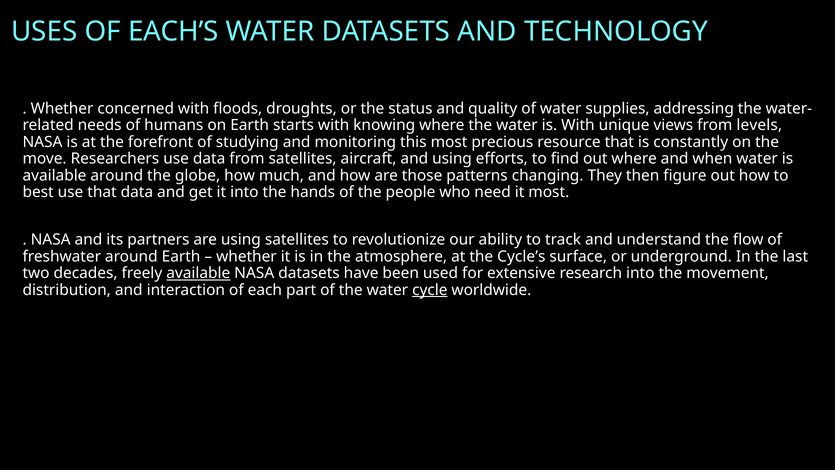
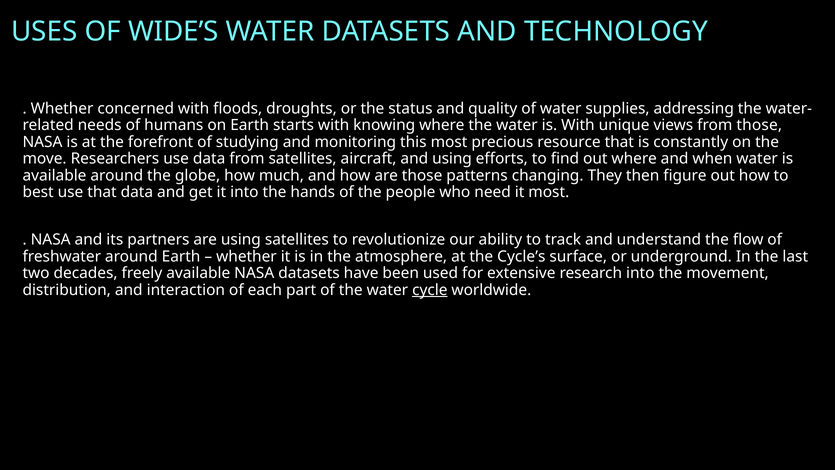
EACH’S: EACH’S -> WIDE’S
from levels: levels -> those
available at (198, 273) underline: present -> none
